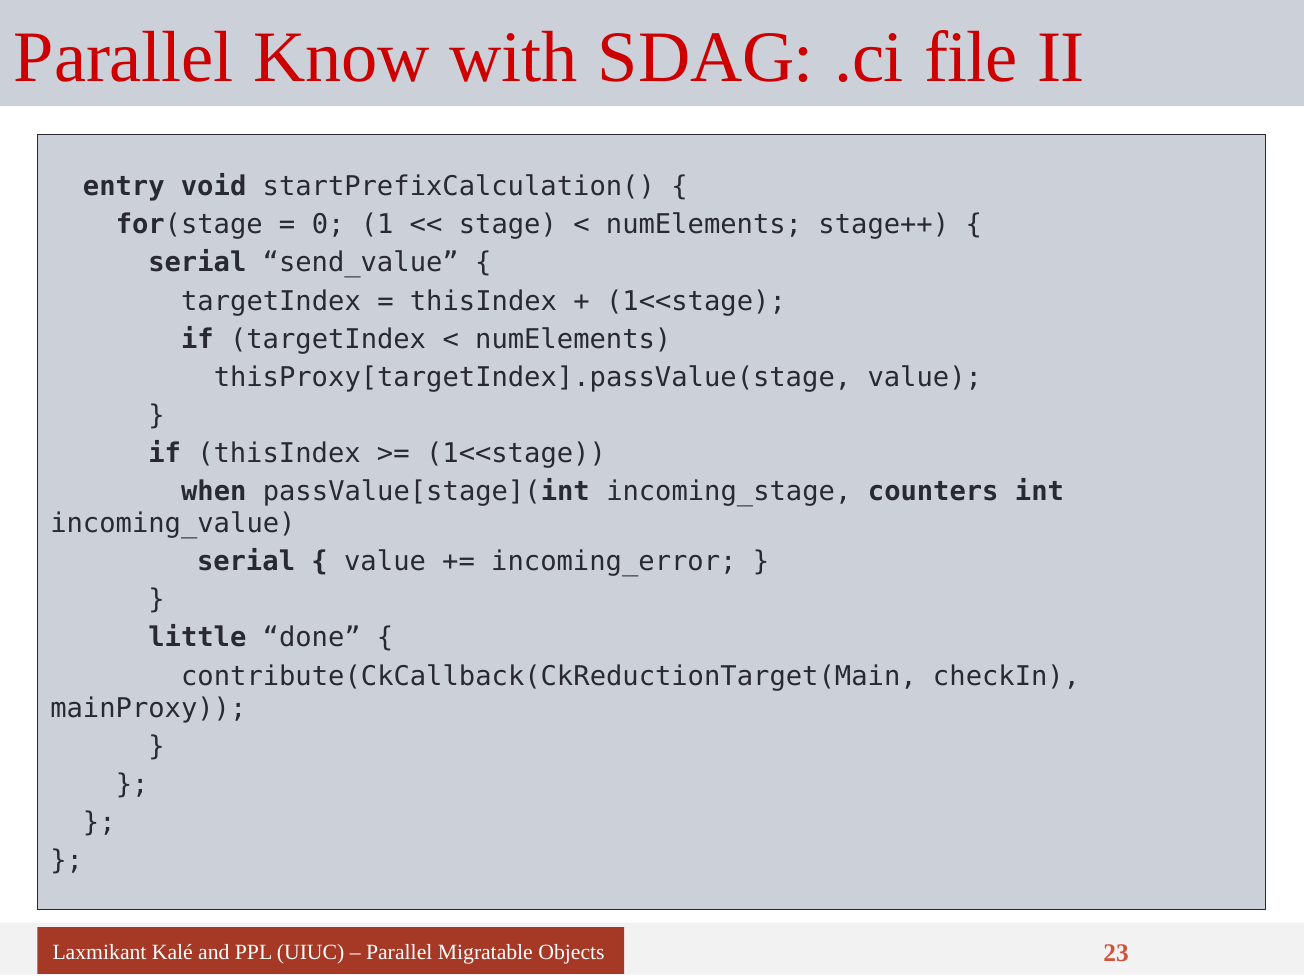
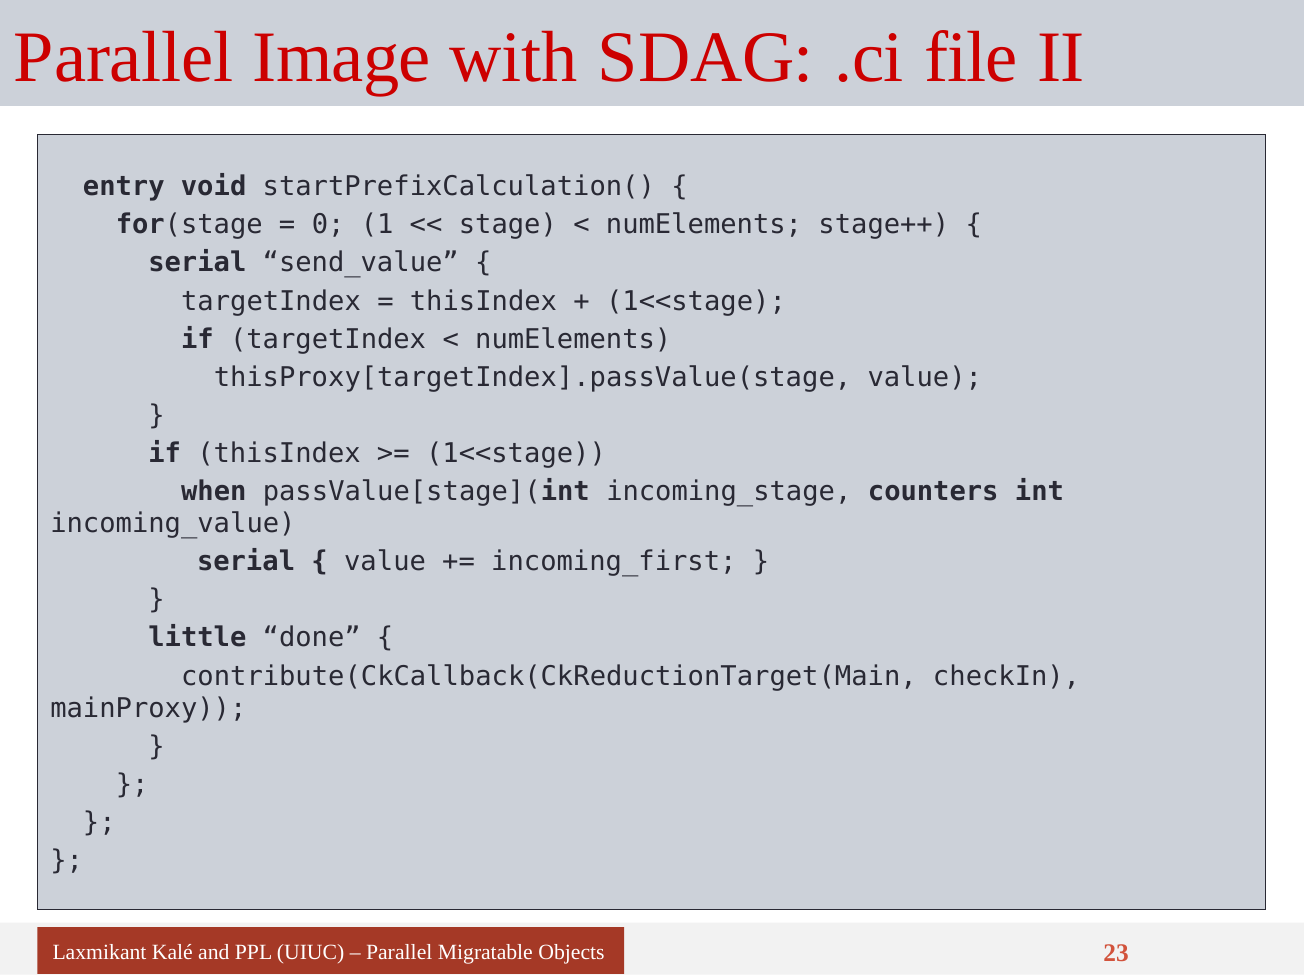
Know: Know -> Image
incoming_error: incoming_error -> incoming_first
